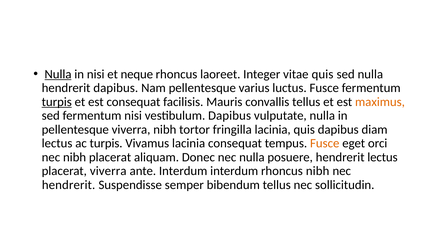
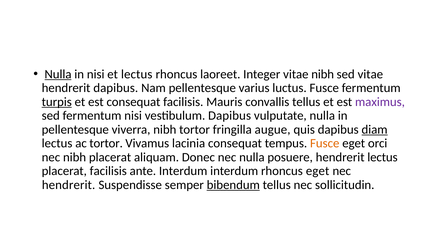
et neque: neque -> lectus
vitae quis: quis -> nibh
sed nulla: nulla -> vitae
maximus colour: orange -> purple
fringilla lacinia: lacinia -> augue
diam underline: none -> present
ac turpis: turpis -> tortor
placerat viverra: viverra -> facilisis
rhoncus nibh: nibh -> eget
bibendum underline: none -> present
